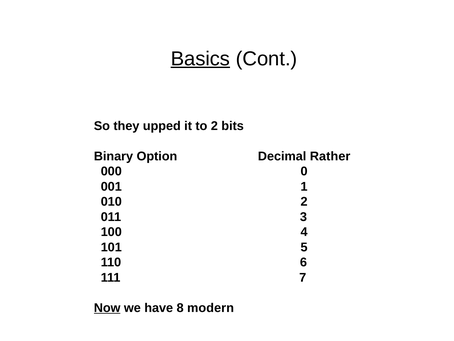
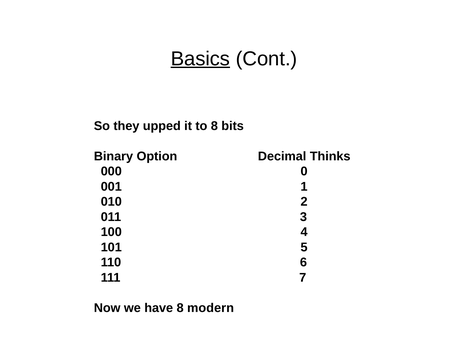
to 2: 2 -> 8
Rather: Rather -> Thinks
Now underline: present -> none
